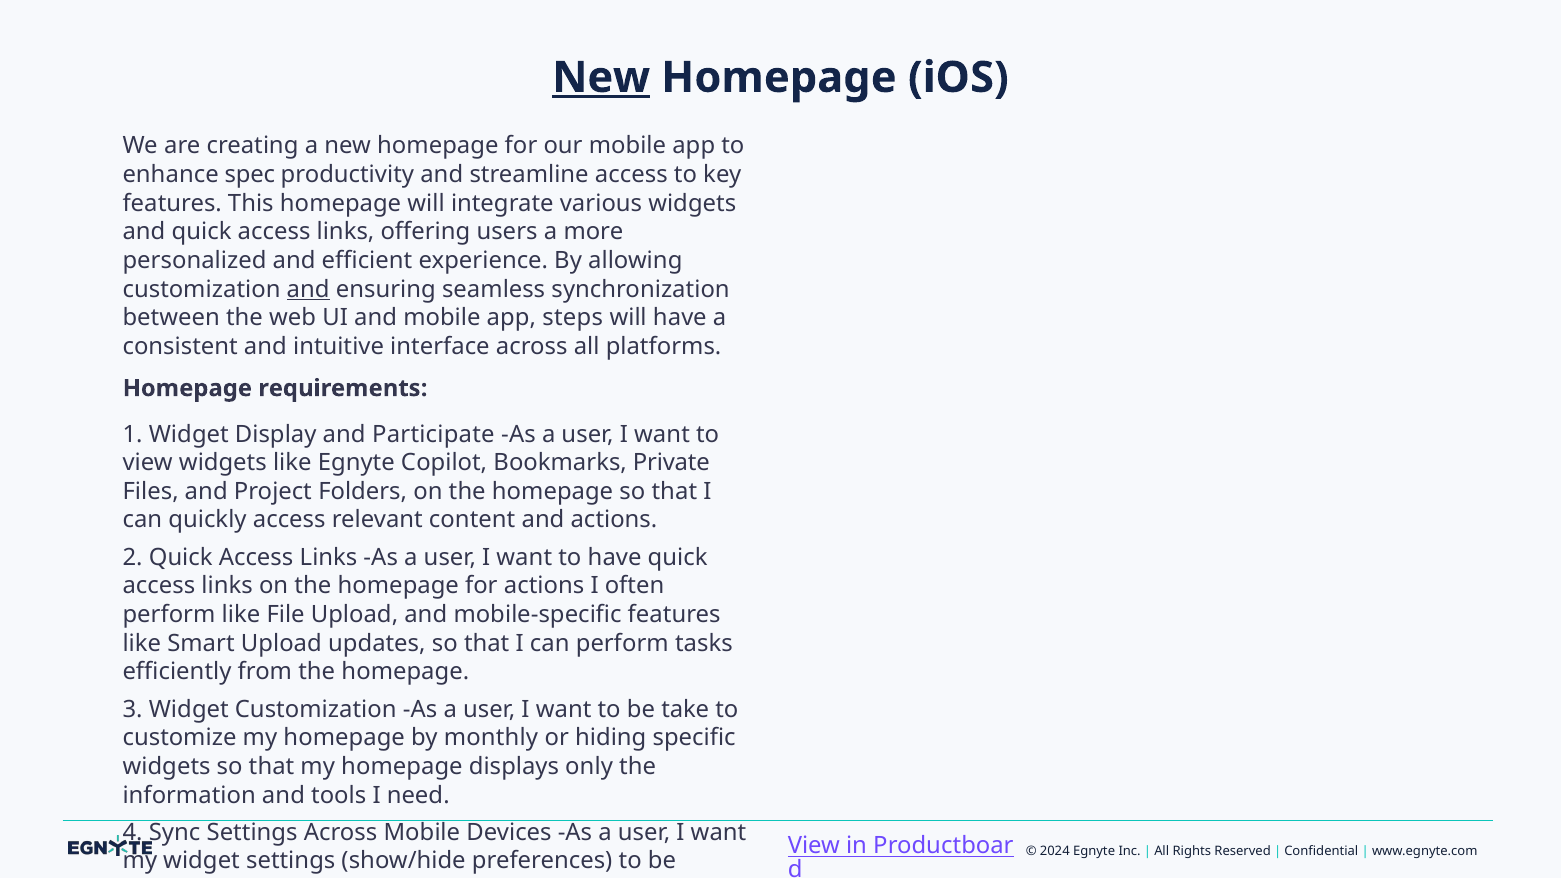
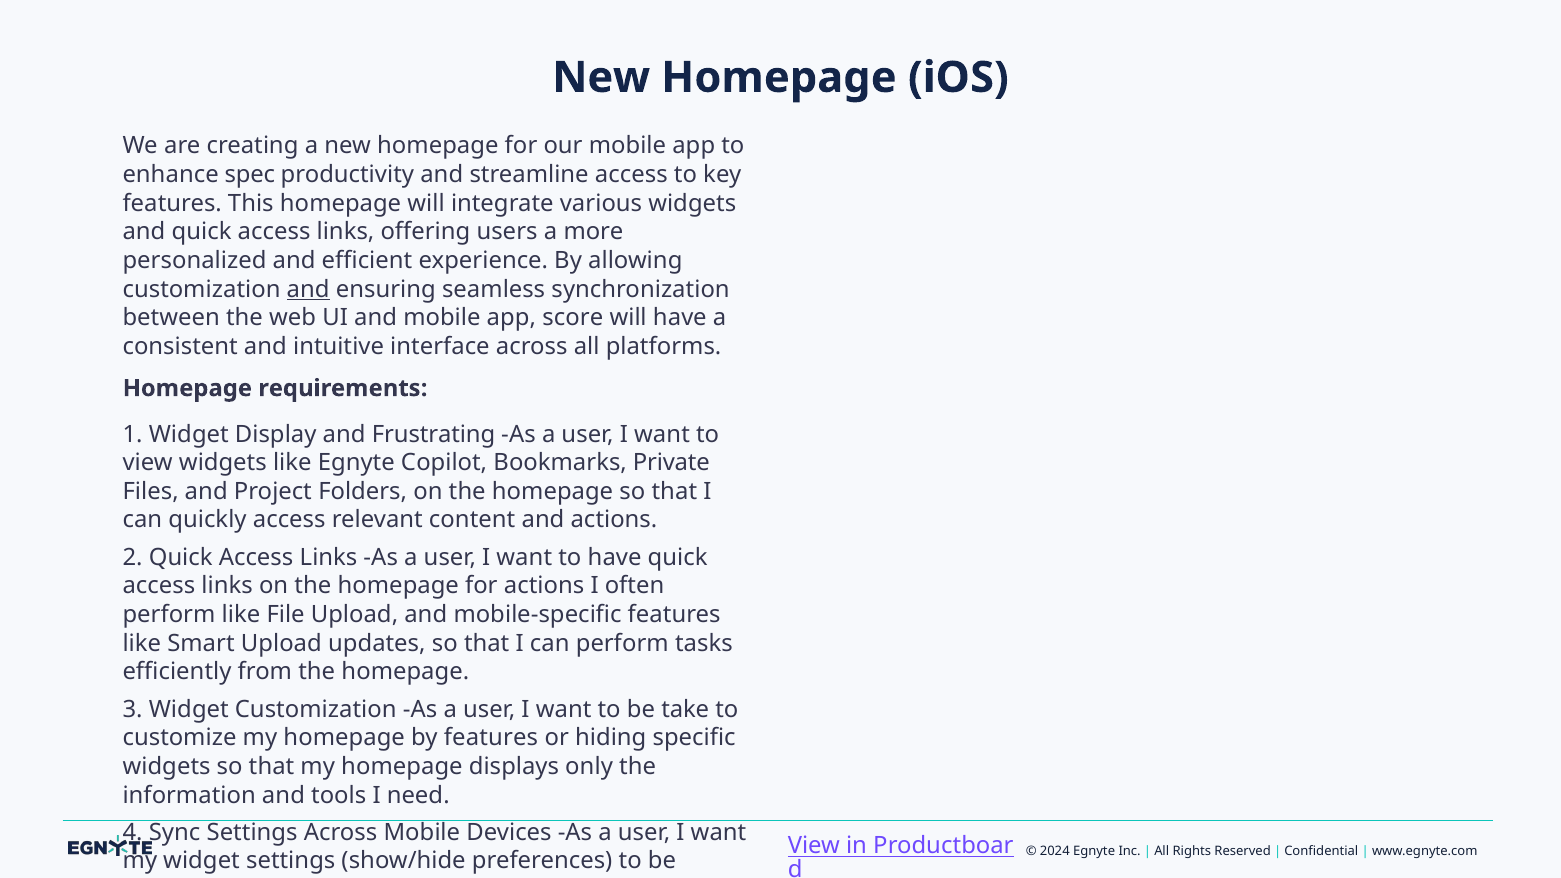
New at (601, 78) underline: present -> none
steps: steps -> score
Participate: Participate -> Frustrating
by monthly: monthly -> features
